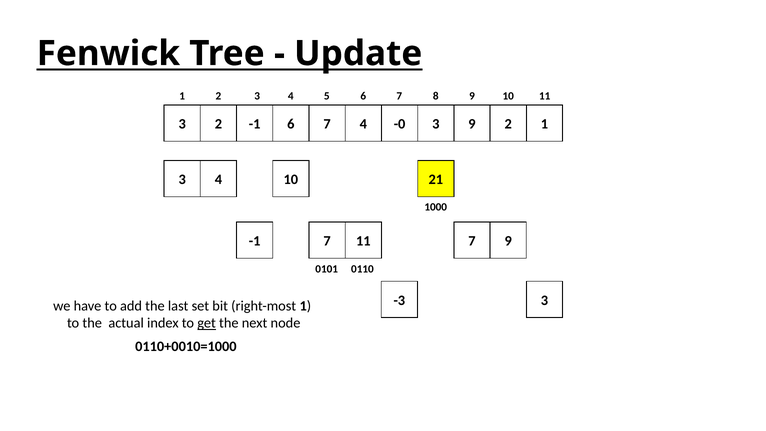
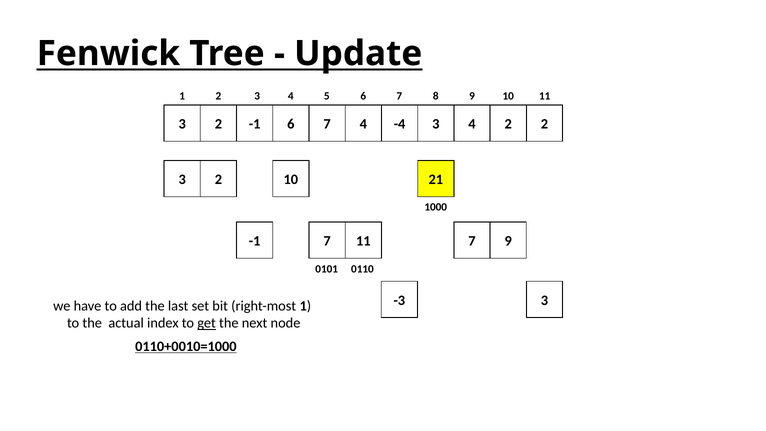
-0: -0 -> -4
9 at (472, 124): 9 -> 4
2 1: 1 -> 2
4 at (218, 180): 4 -> 2
0110+0010=1000 underline: none -> present
